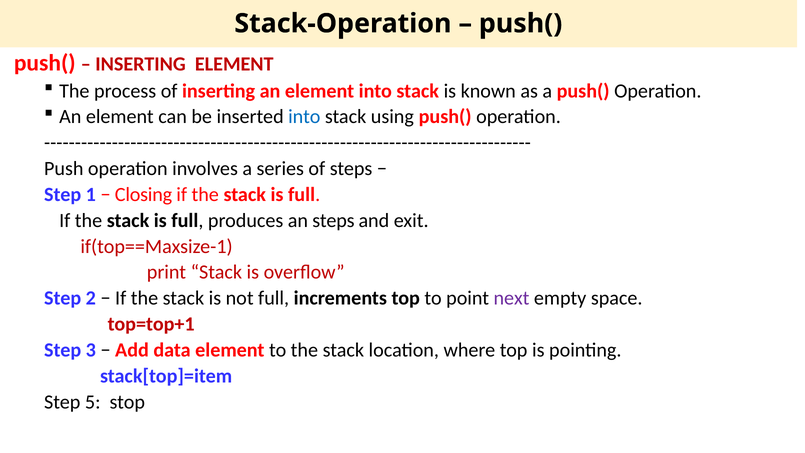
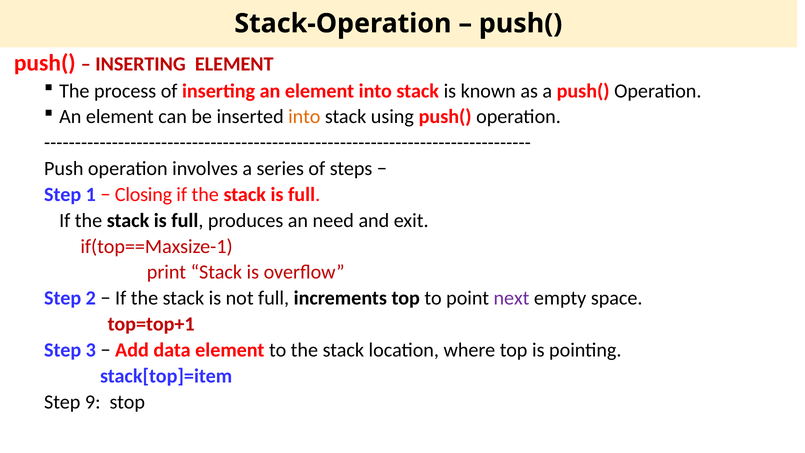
into at (304, 117) colour: blue -> orange
an steps: steps -> need
5: 5 -> 9
